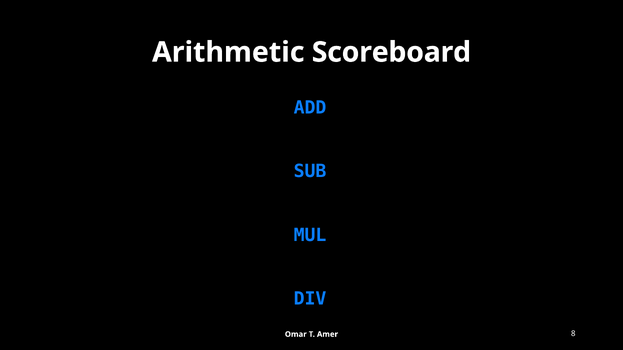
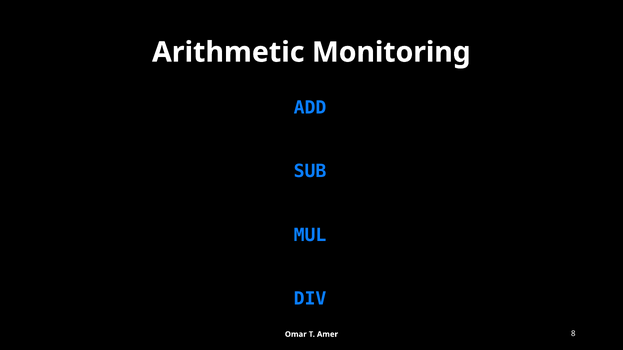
Scoreboard: Scoreboard -> Monitoring
